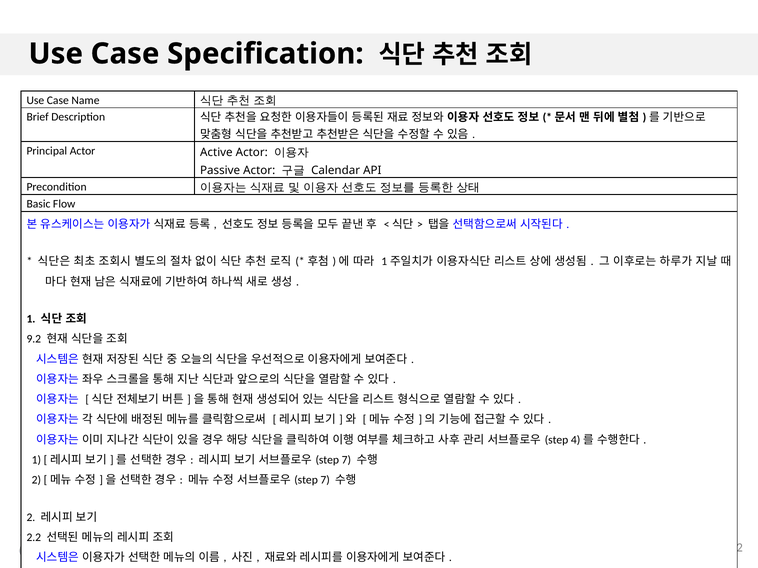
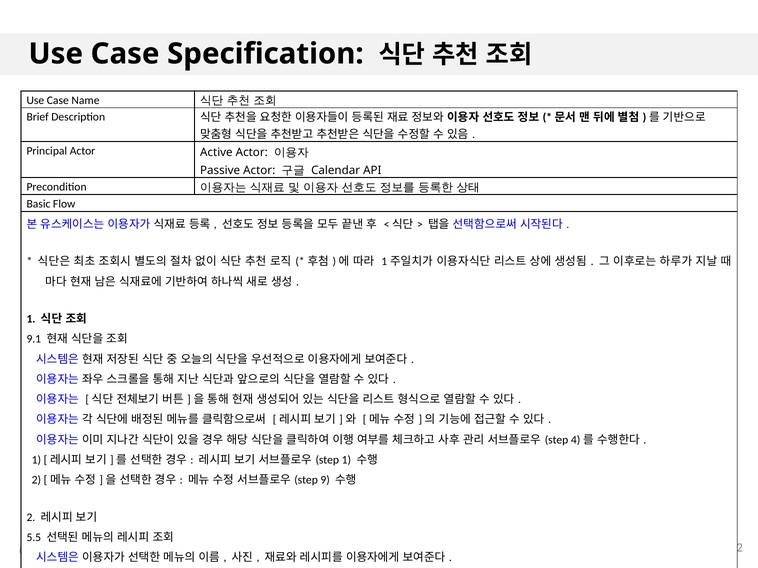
9.2: 9.2 -> 9.1
7 at (346, 460): 7 -> 1
7 at (325, 480): 7 -> 9
2.2: 2.2 -> 5.5
